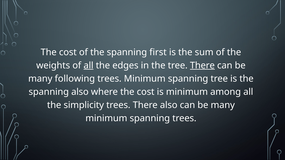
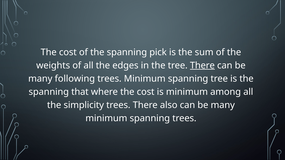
first: first -> pick
all at (88, 66) underline: present -> none
spanning also: also -> that
